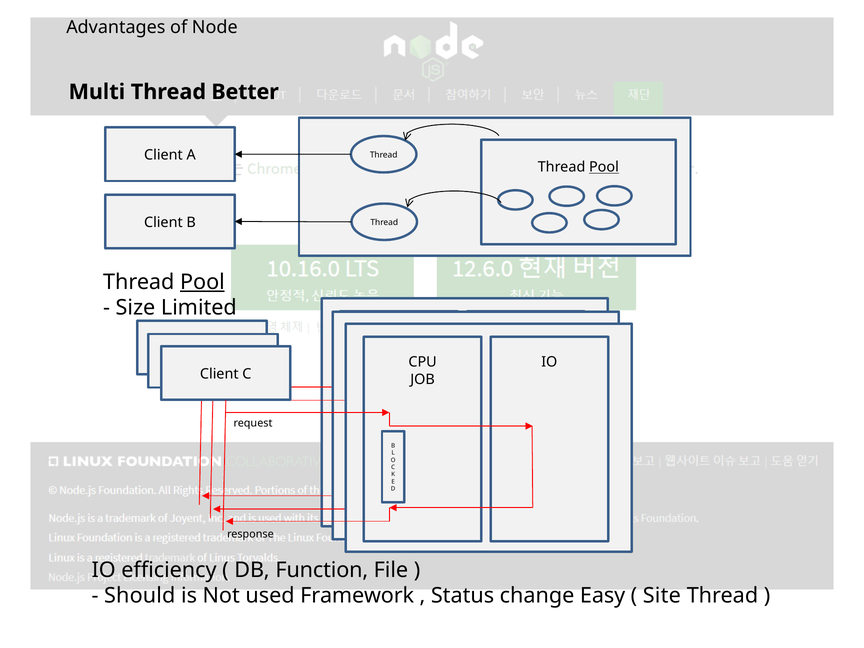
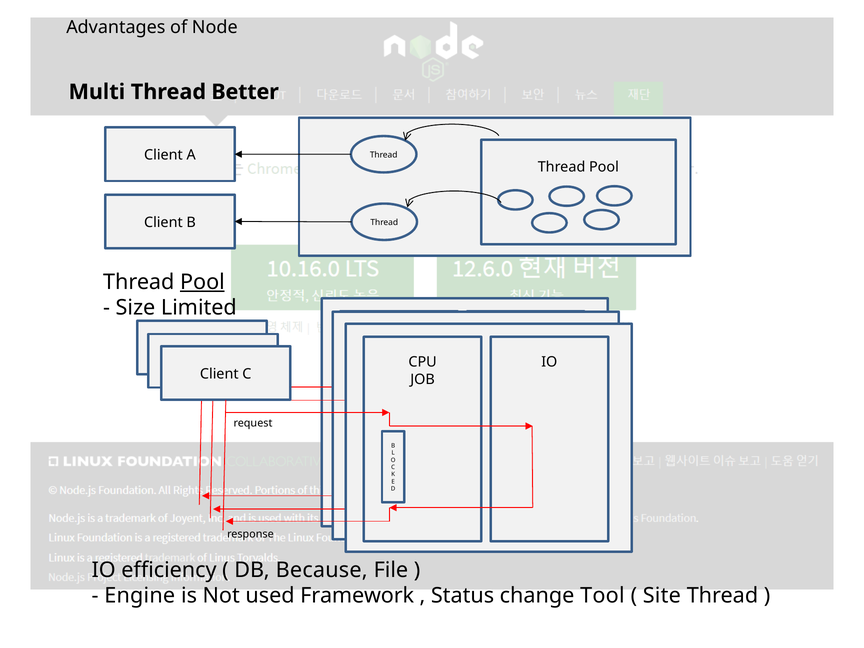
Pool at (604, 167) underline: present -> none
Function: Function -> Because
Should: Should -> Engine
Easy: Easy -> Tool
